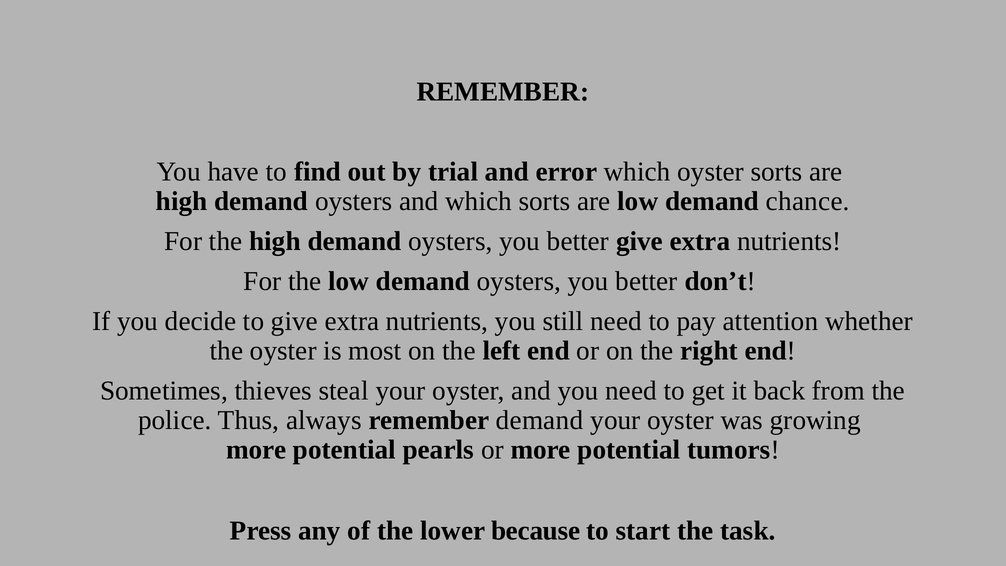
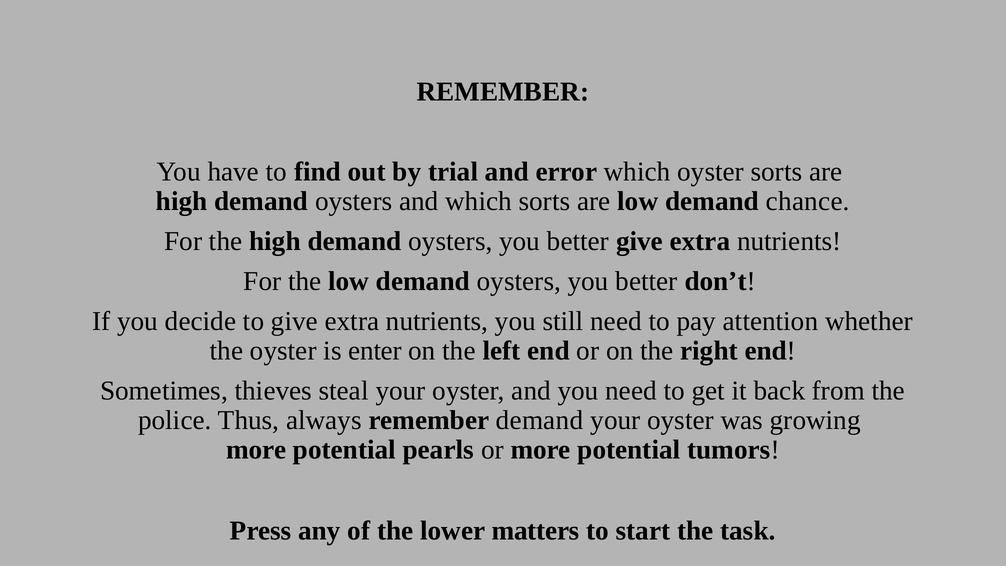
most: most -> enter
because: because -> matters
